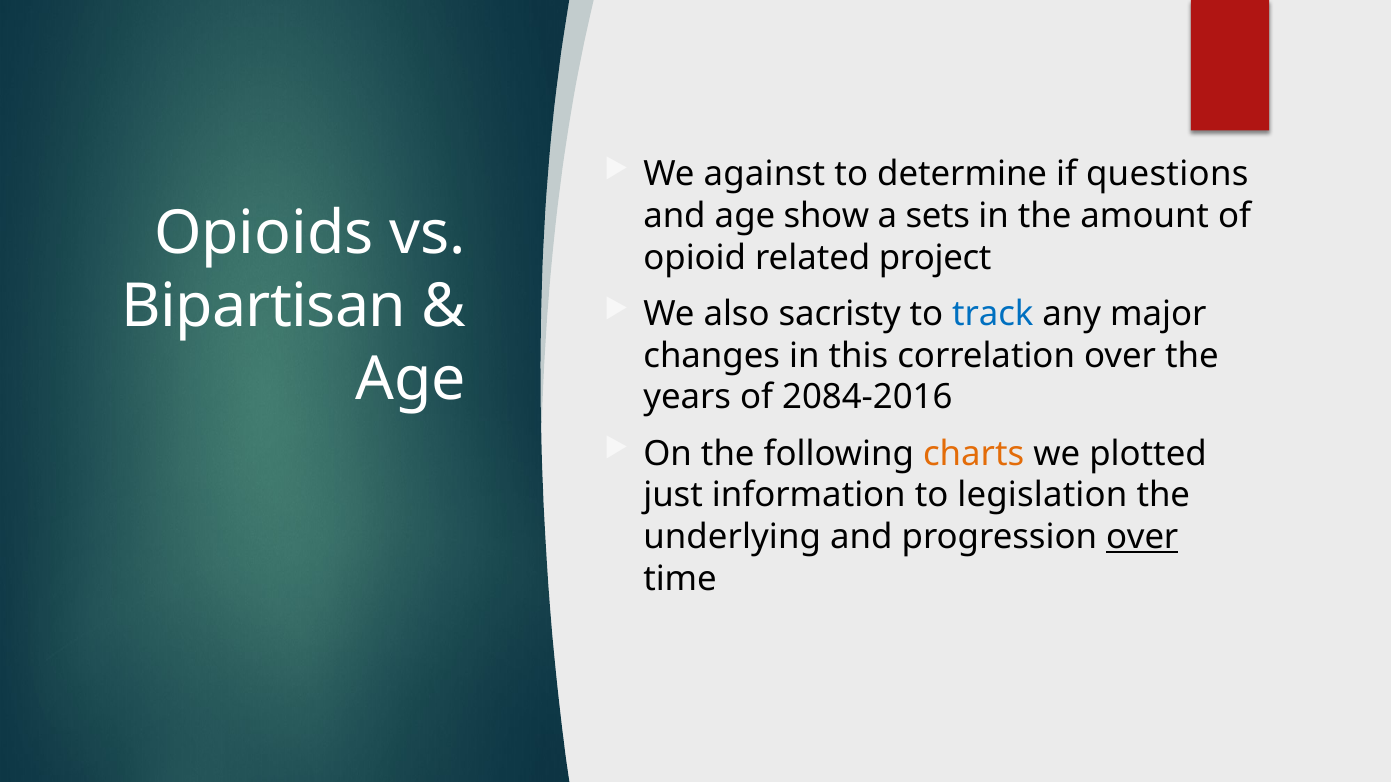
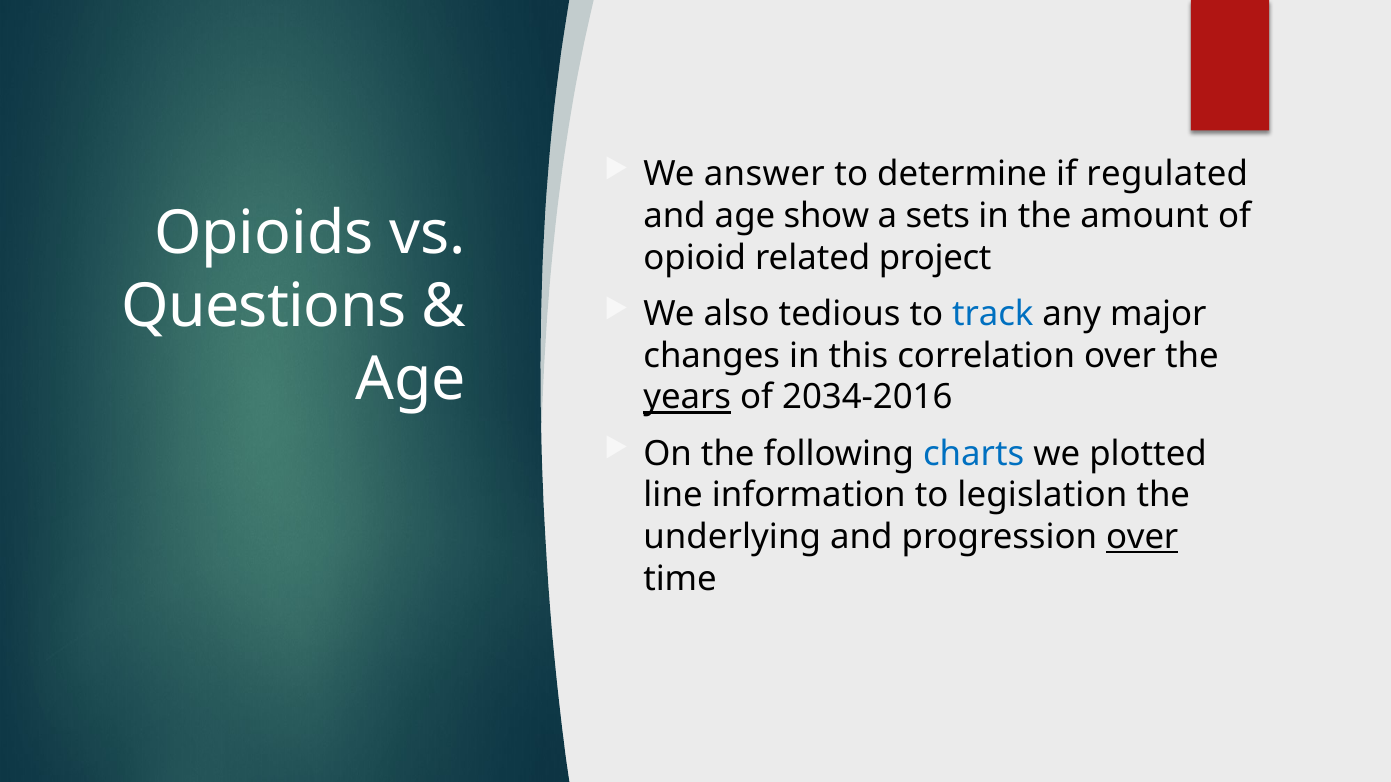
against: against -> answer
questions: questions -> regulated
Bipartisan: Bipartisan -> Questions
sacristy: sacristy -> tedious
years underline: none -> present
2084-2016: 2084-2016 -> 2034-2016
charts colour: orange -> blue
just: just -> line
